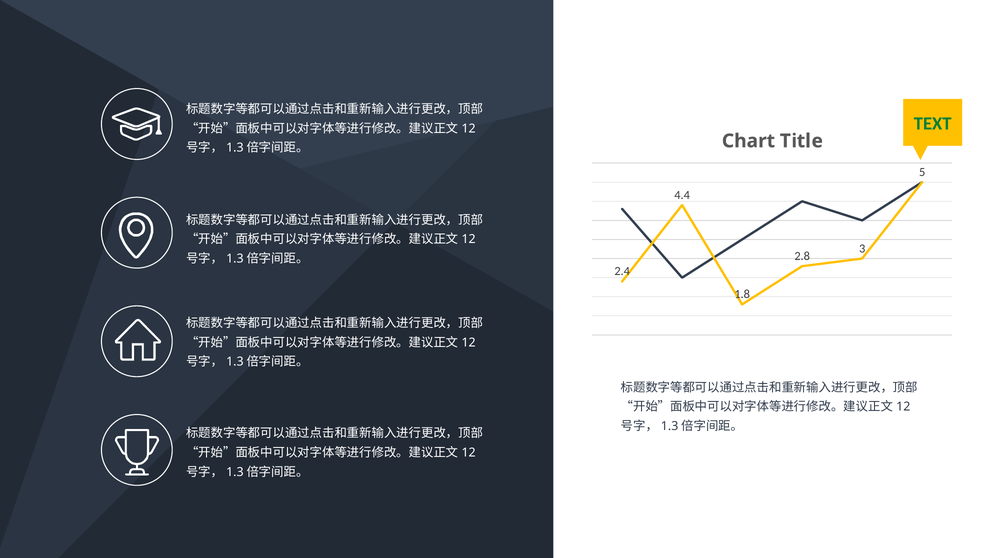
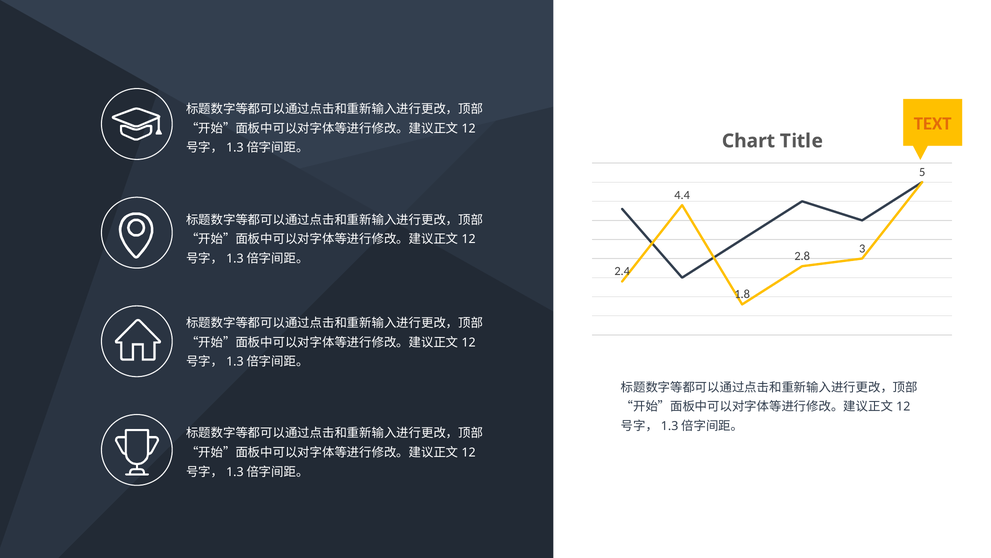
TEXT colour: green -> orange
